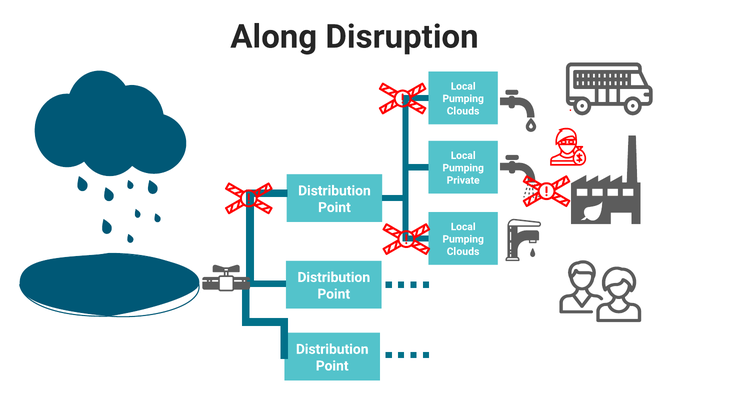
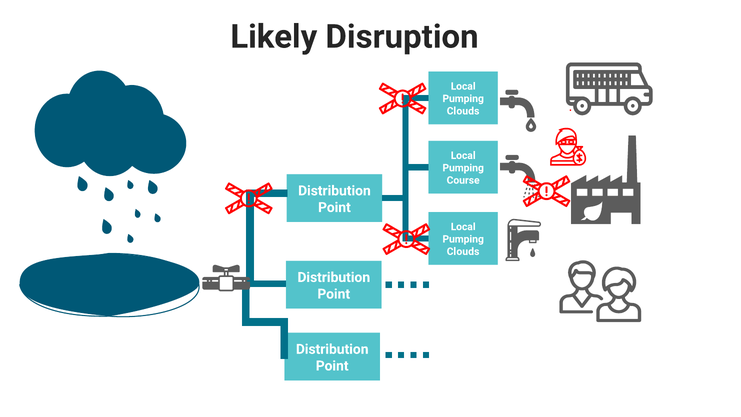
Along: Along -> Likely
Private: Private -> Course
